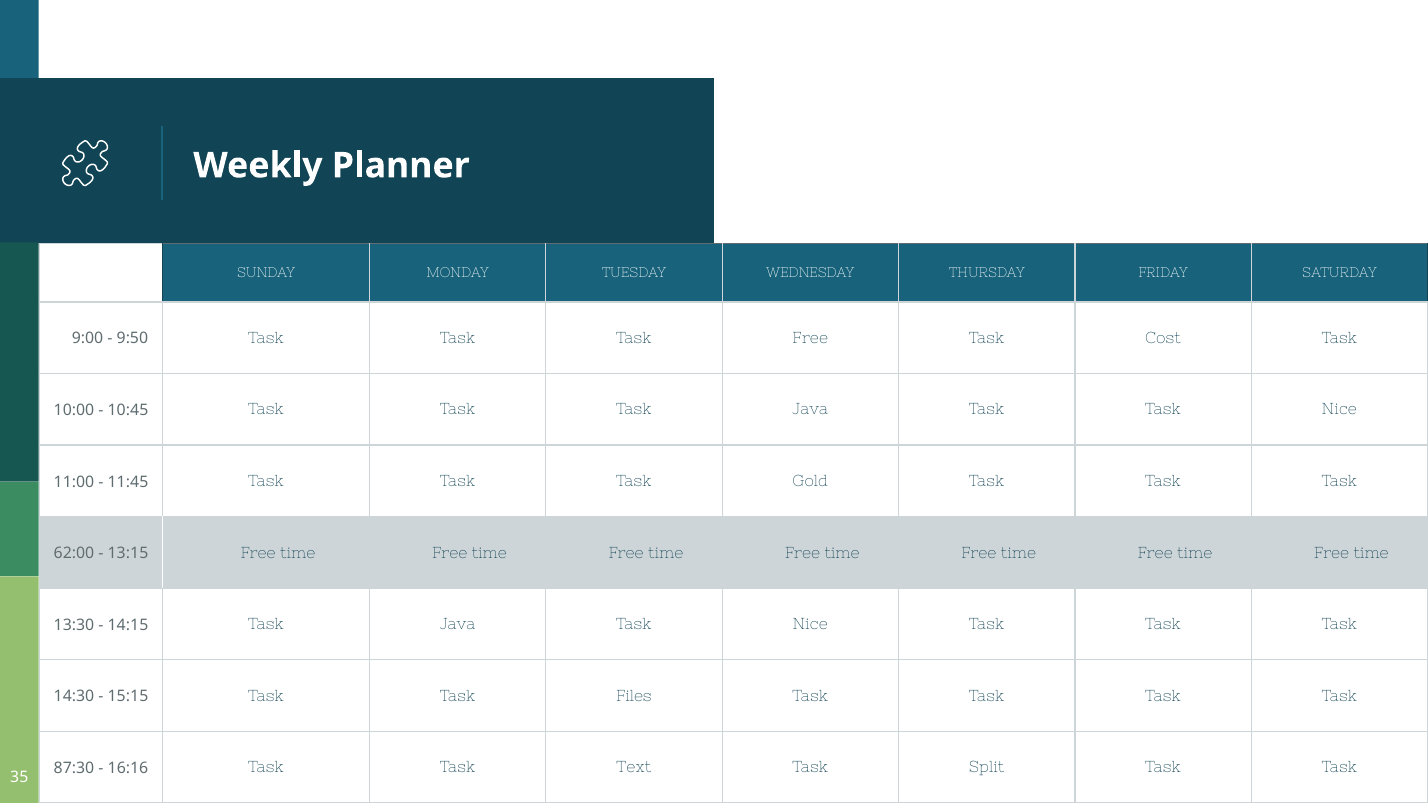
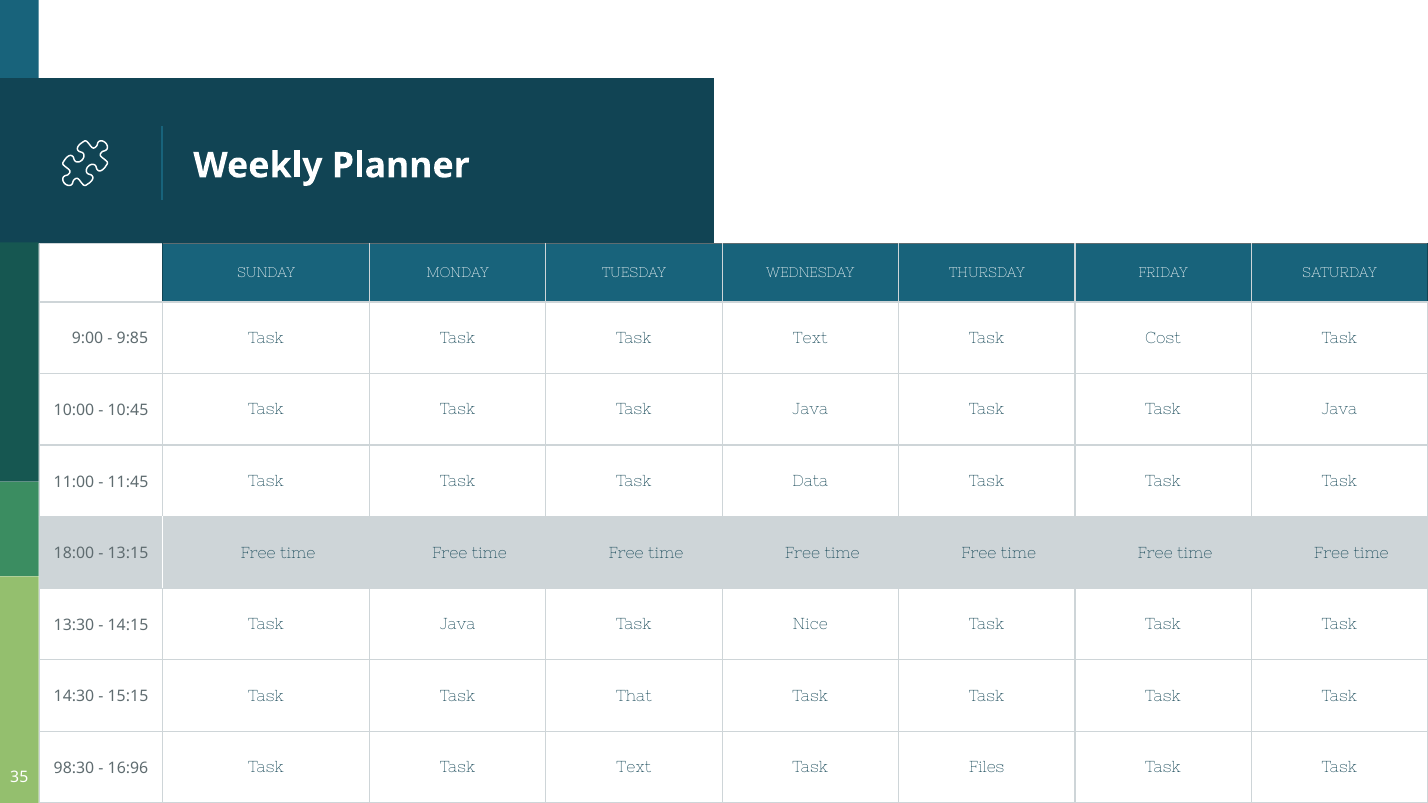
9:50: 9:50 -> 9:85
Task Task Task Free: Free -> Text
Nice at (1339, 410): Nice -> Java
Gold: Gold -> Data
62:00: 62:00 -> 18:00
Files: Files -> That
87:30: 87:30 -> 98:30
16:16: 16:16 -> 16:96
Split: Split -> Files
